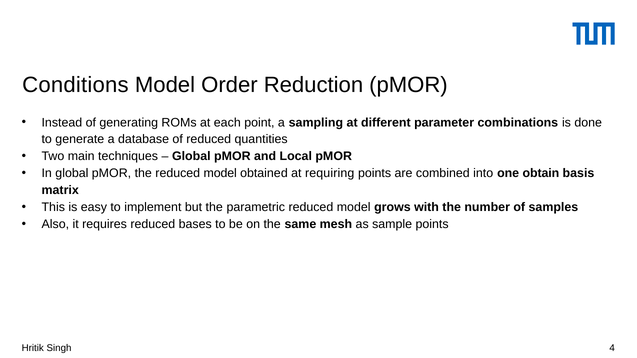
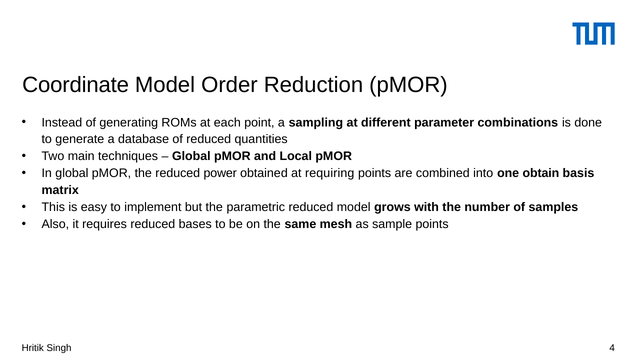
Conditions: Conditions -> Coordinate
the reduced model: model -> power
